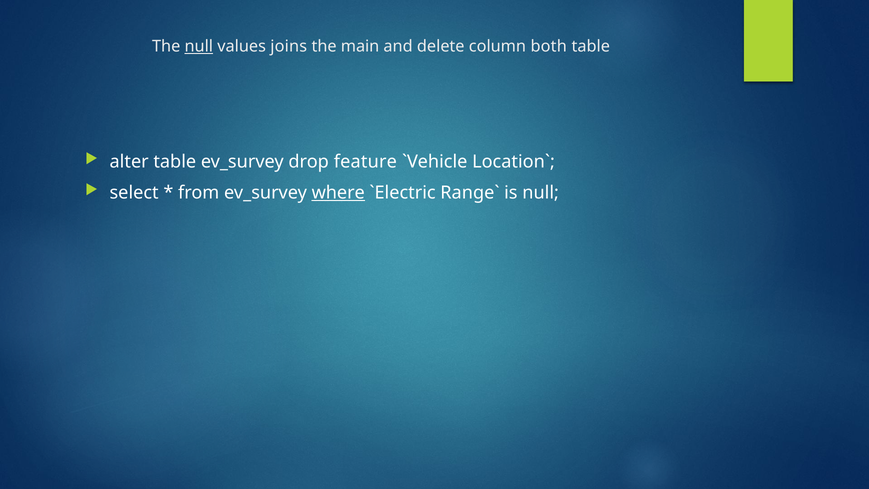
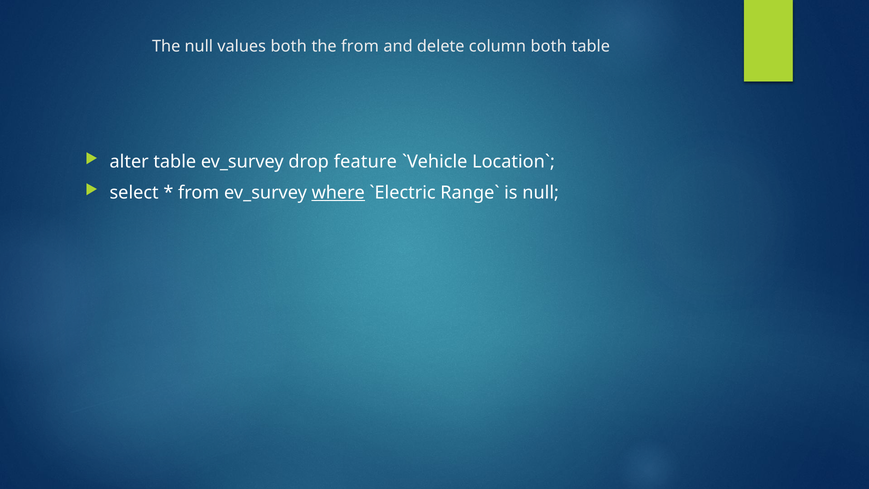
null at (199, 46) underline: present -> none
values joins: joins -> both
the main: main -> from
